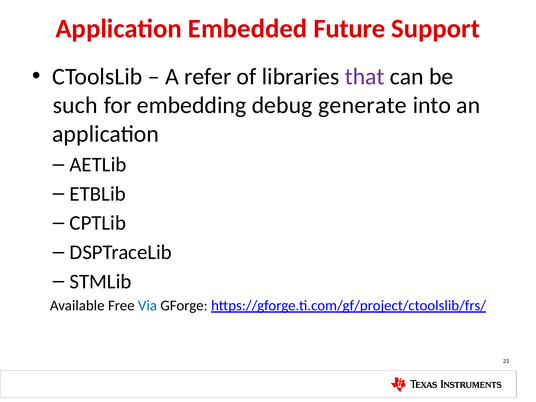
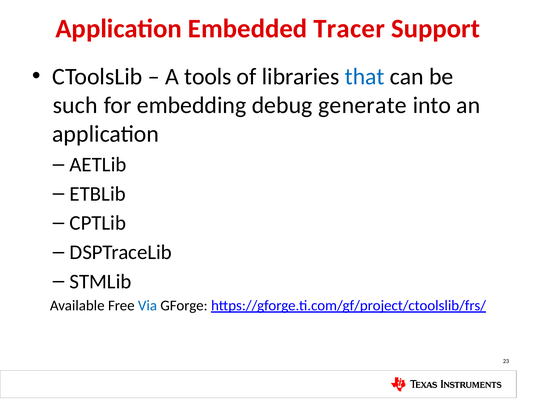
Future: Future -> Tracer
refer: refer -> tools
that colour: purple -> blue
